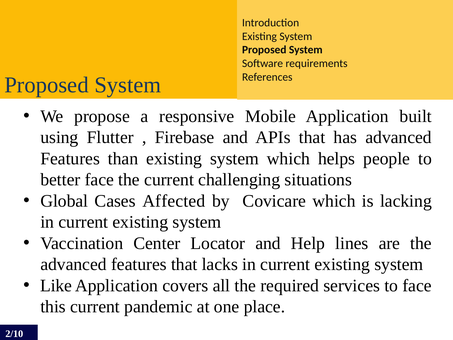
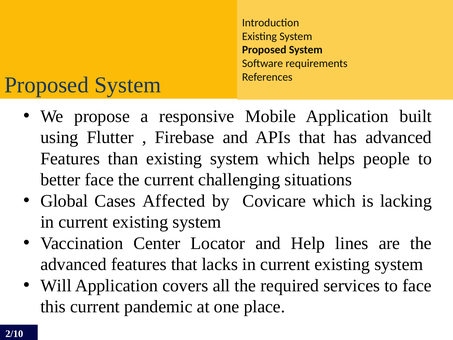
Like: Like -> Will
